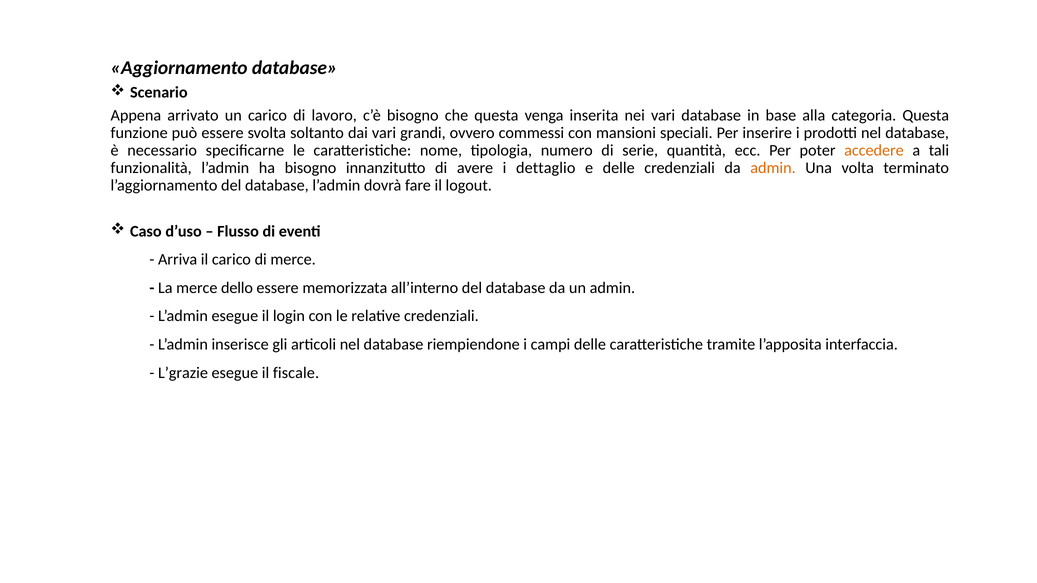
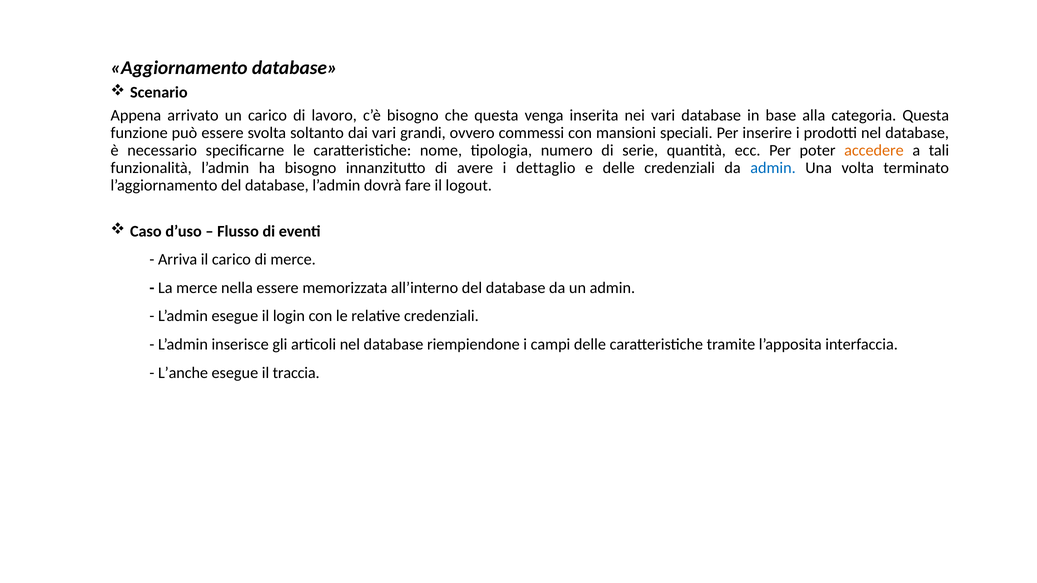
admin at (773, 168) colour: orange -> blue
dello: dello -> nella
L’grazie: L’grazie -> L’anche
fiscale: fiscale -> traccia
